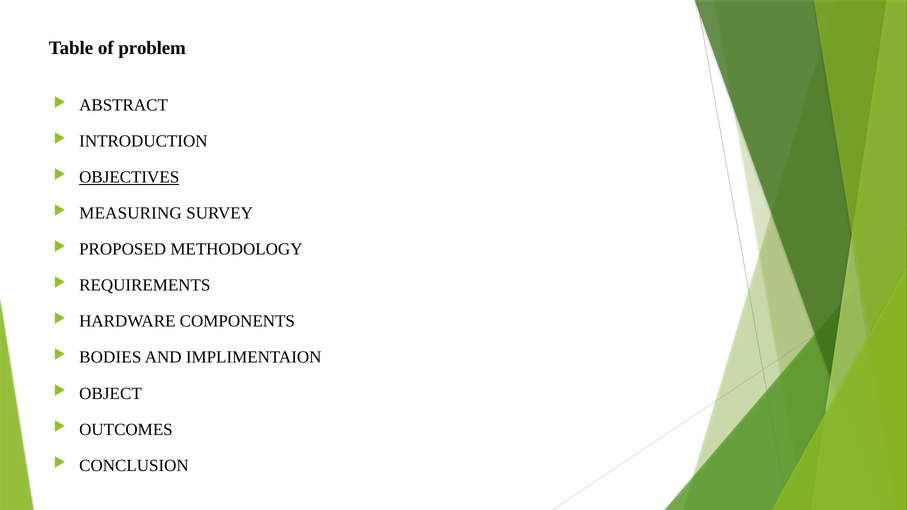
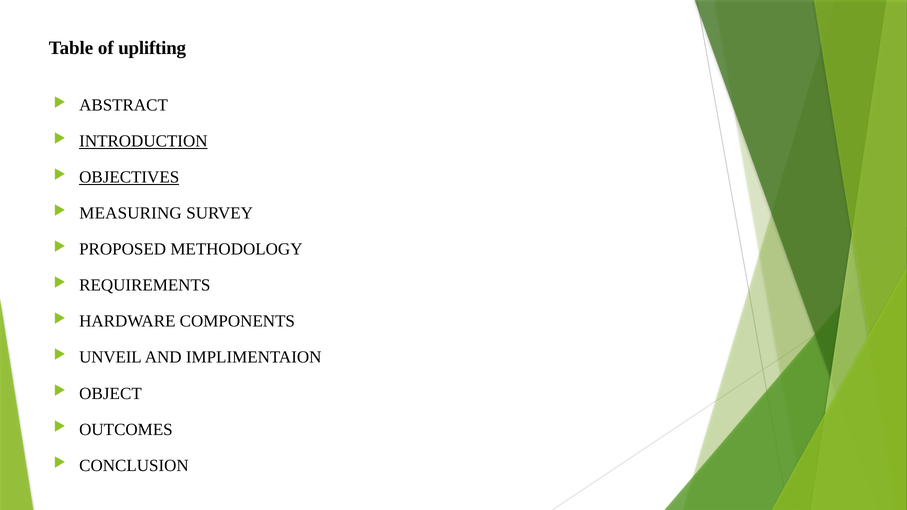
problem: problem -> uplifting
INTRODUCTION underline: none -> present
BODIES: BODIES -> UNVEIL
